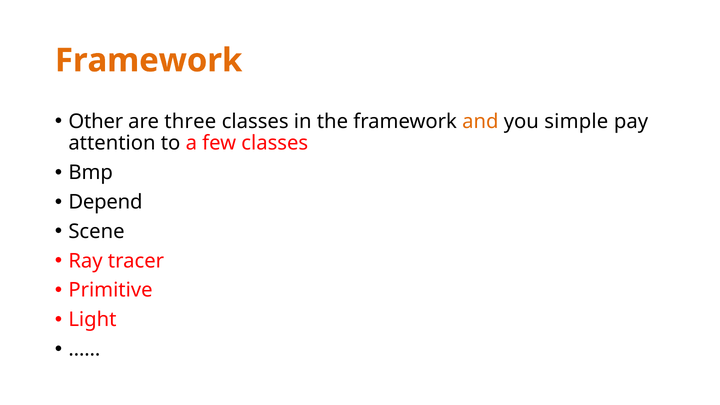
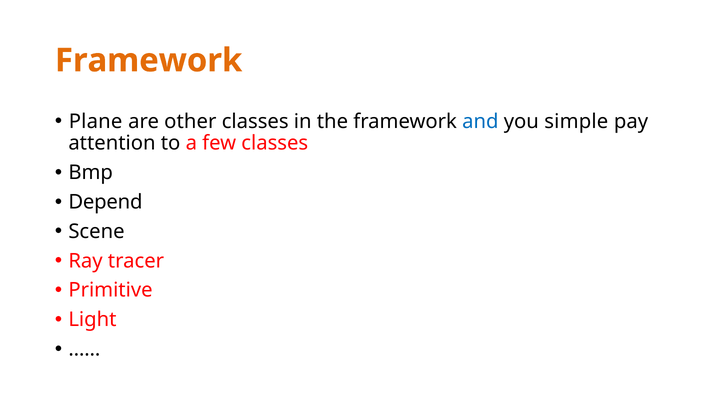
Other: Other -> Plane
three: three -> other
and colour: orange -> blue
